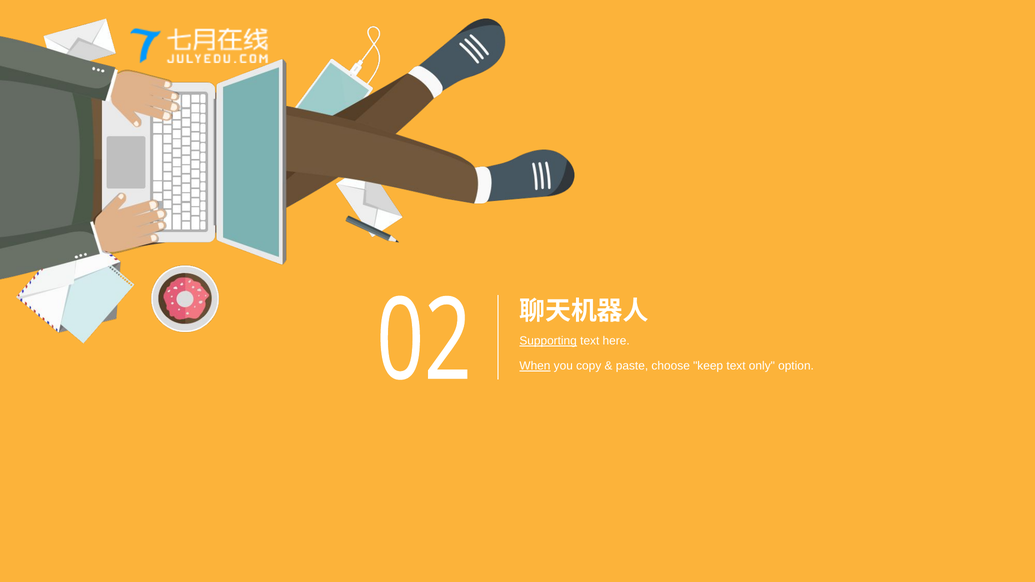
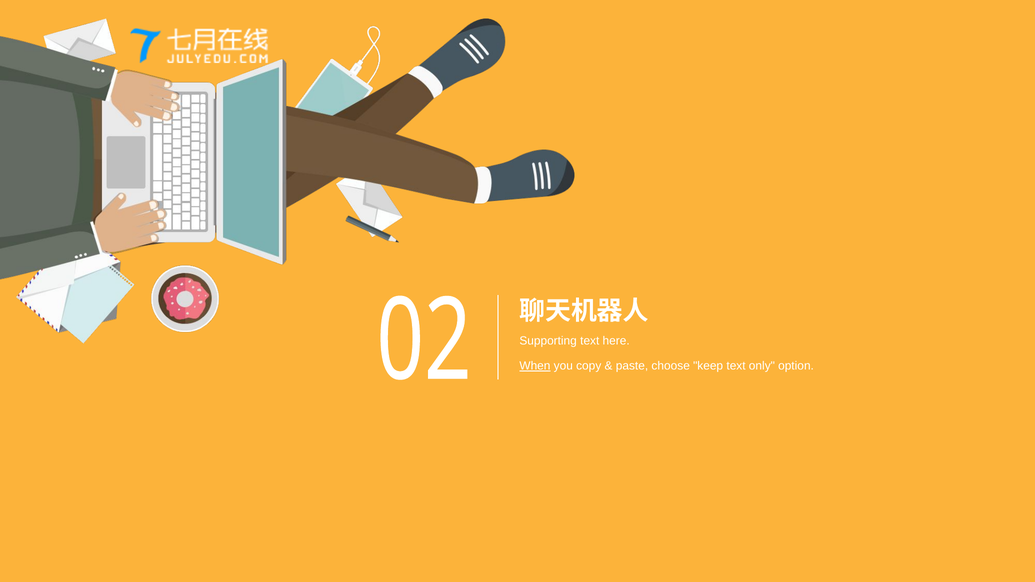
Supporting underline: present -> none
